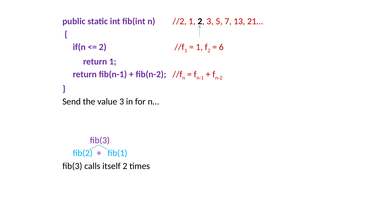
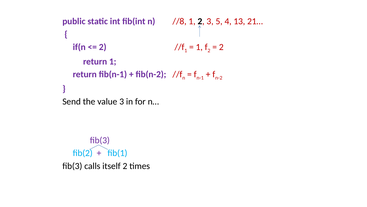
//2: //2 -> //8
7: 7 -> 4
6 at (221, 47): 6 -> 2
